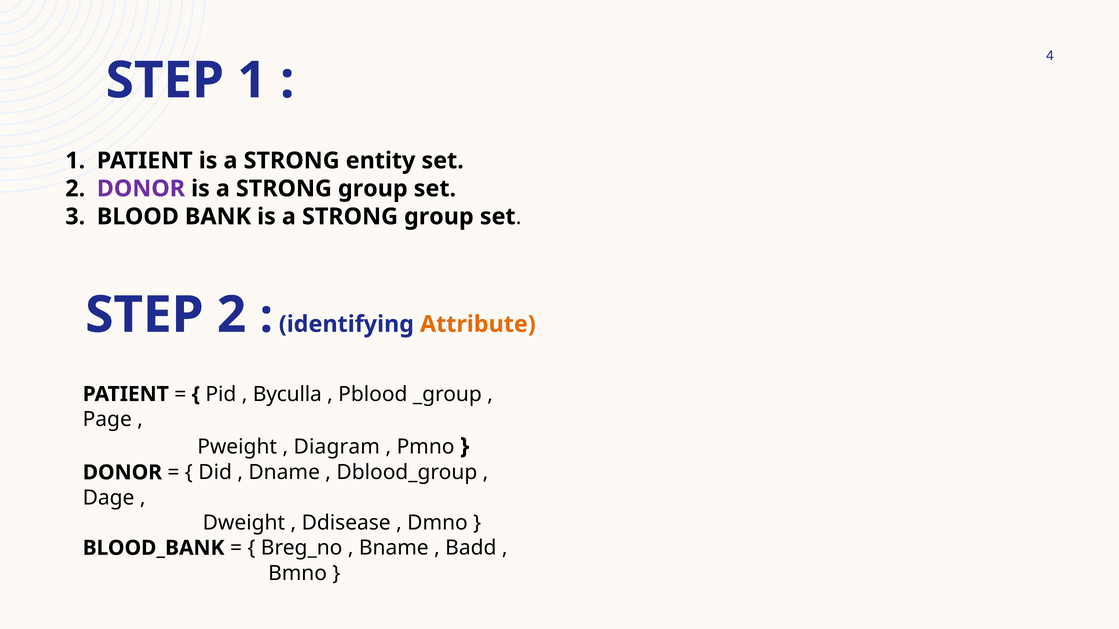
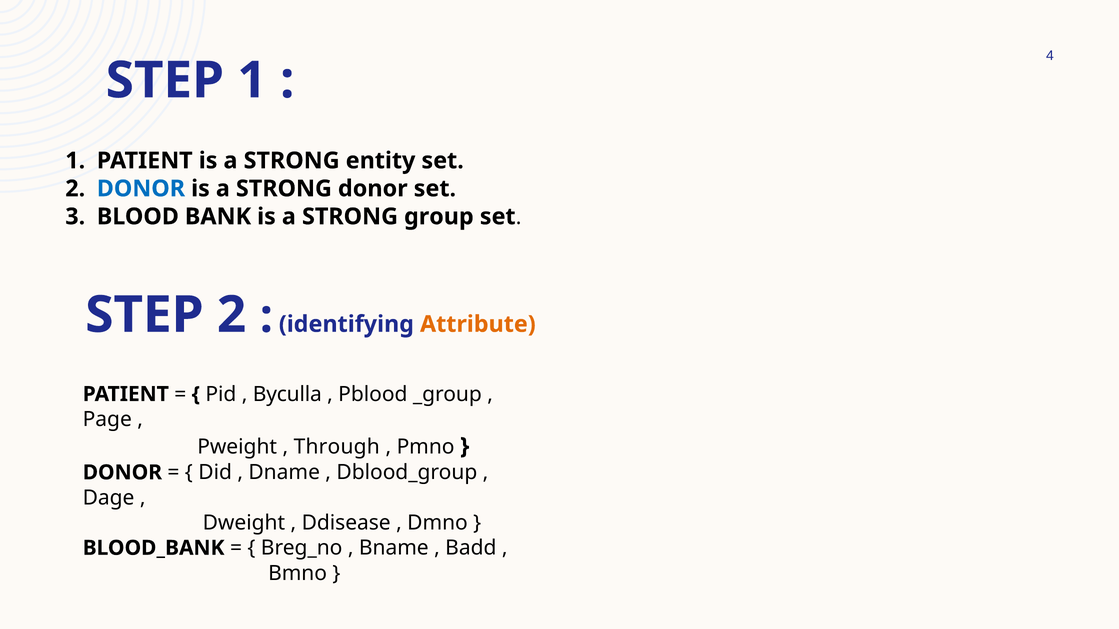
DONOR at (141, 189) colour: purple -> blue
group at (373, 189): group -> donor
Diagram: Diagram -> Through
